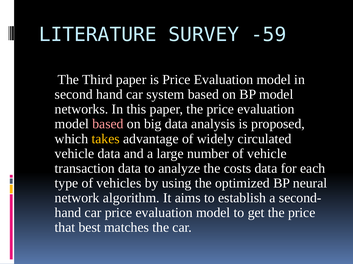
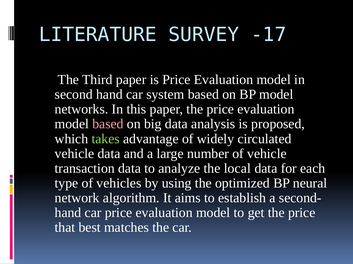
-59: -59 -> -17
takes colour: yellow -> light green
costs: costs -> local
